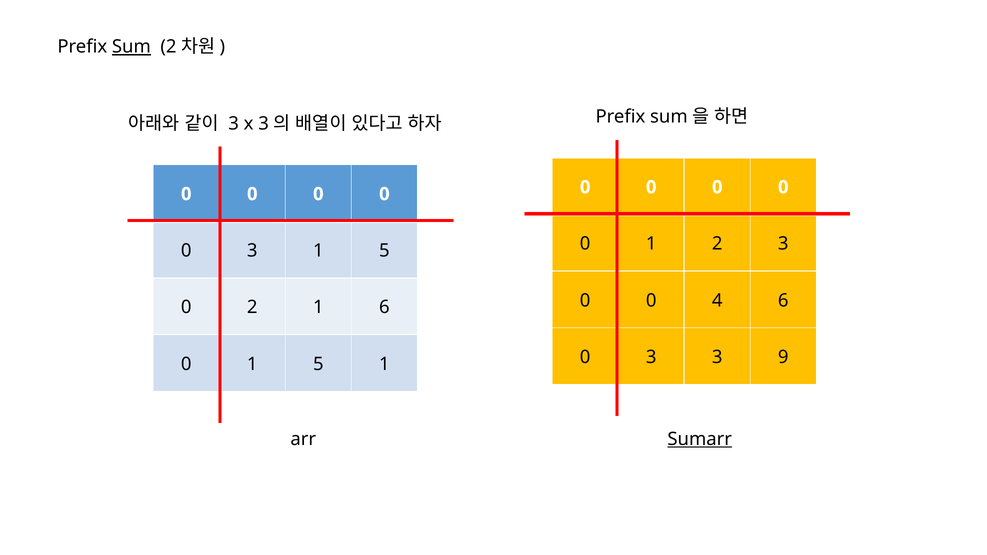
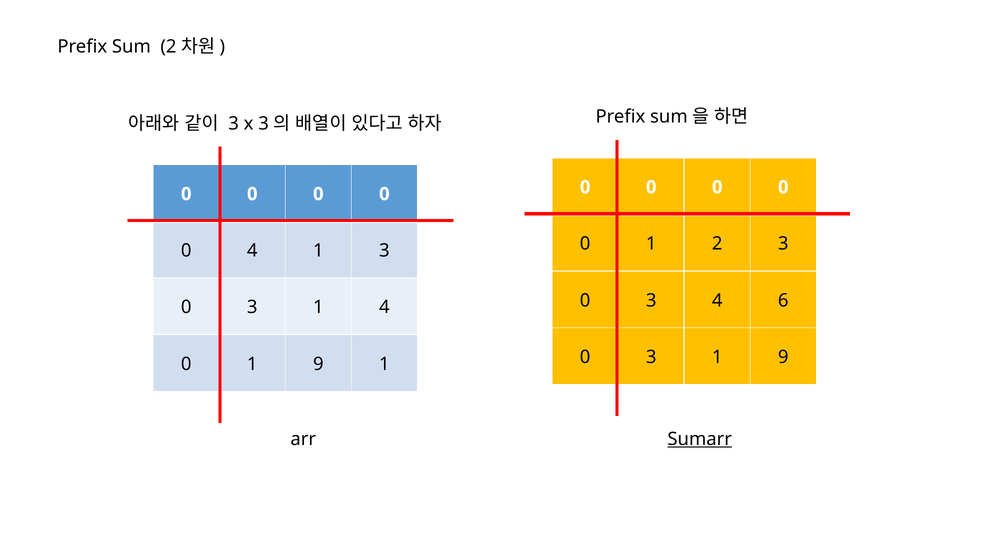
Sum underline: present -> none
3 at (252, 251): 3 -> 4
5 at (384, 251): 5 -> 3
0 at (651, 301): 0 -> 3
2 at (252, 307): 2 -> 3
1 6: 6 -> 4
3 at (717, 357): 3 -> 1
0 1 5: 5 -> 9
